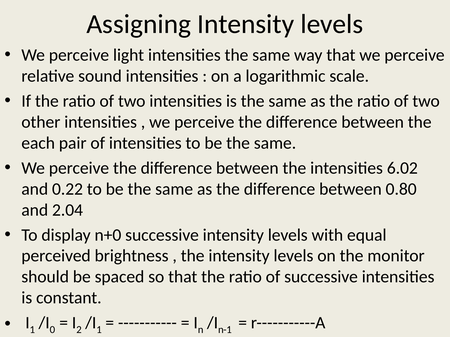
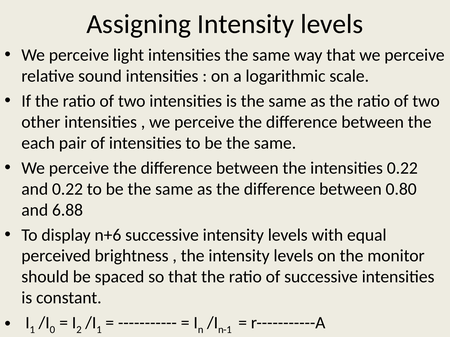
intensities 6.02: 6.02 -> 0.22
2.04: 2.04 -> 6.88
n+0: n+0 -> n+6
